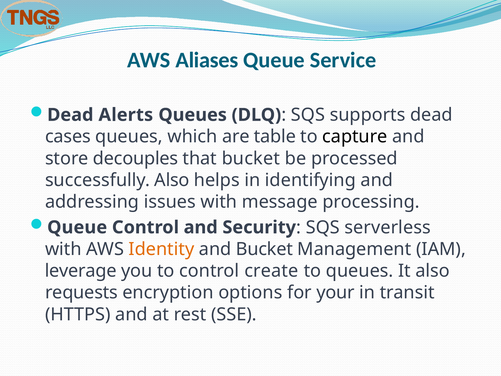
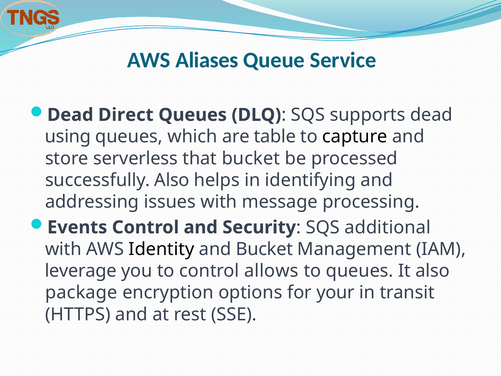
Alerts: Alerts -> Direct
cases: cases -> using
decouples: decouples -> serverless
Queue at (77, 227): Queue -> Events
serverless: serverless -> additional
Identity colour: orange -> black
create: create -> allows
requests: requests -> package
